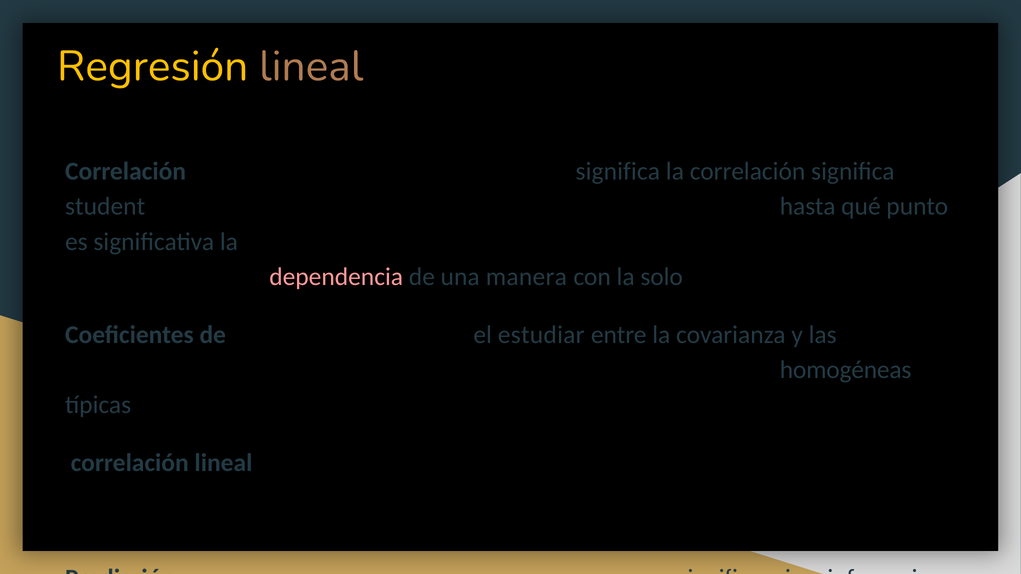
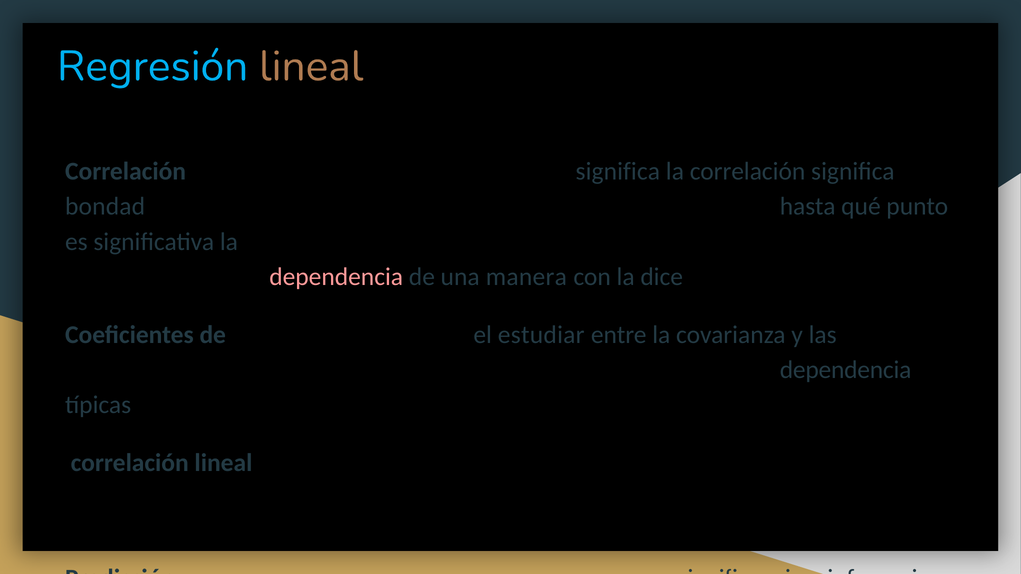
Regresión colour: yellow -> light blue
student: student -> bondad
solo: solo -> dice
homogéneas at (846, 370): homogéneas -> dependencia
